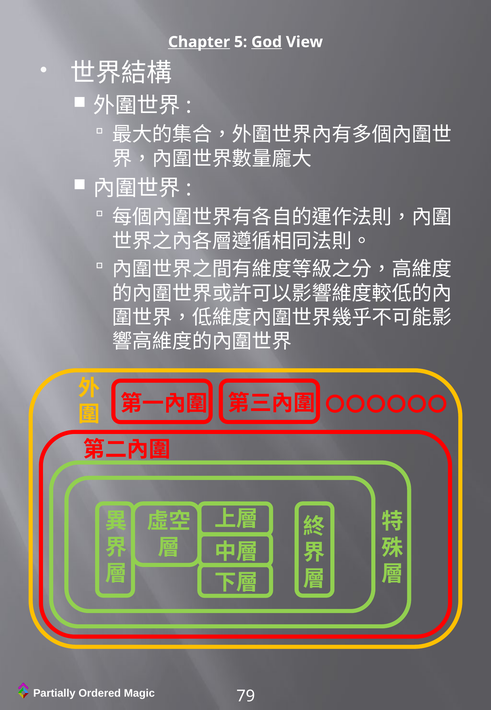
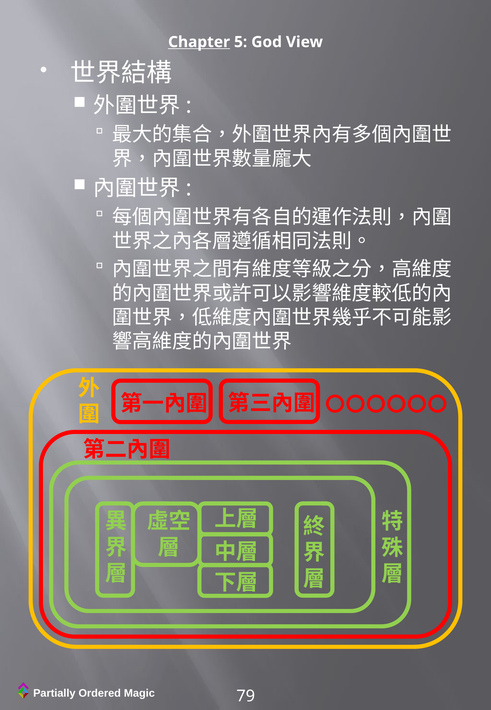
God underline: present -> none
